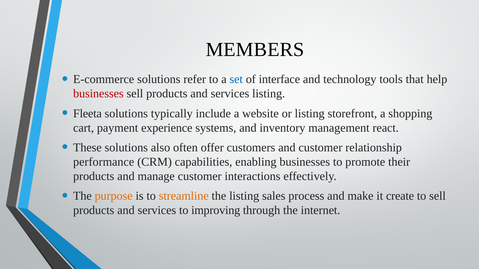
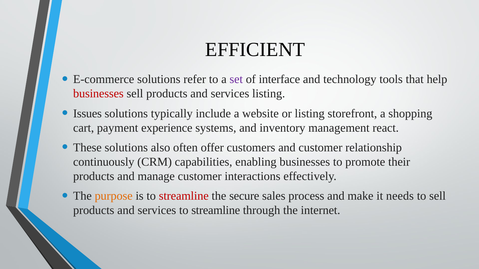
MEMBERS: MEMBERS -> EFFICIENT
set colour: blue -> purple
Fleeta: Fleeta -> Issues
performance: performance -> continuously
streamline at (184, 196) colour: orange -> red
the listing: listing -> secure
create: create -> needs
services to improving: improving -> streamline
